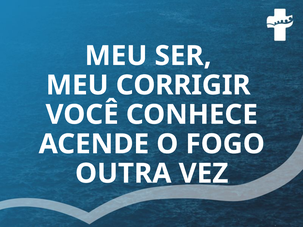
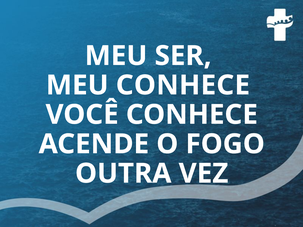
MEU CORRIGIR: CORRIGIR -> CONHECE
